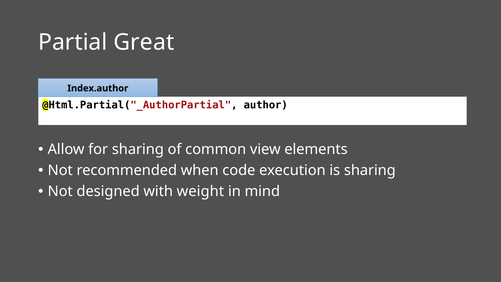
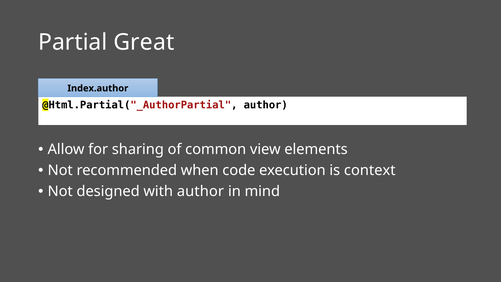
is sharing: sharing -> context
with weight: weight -> author
